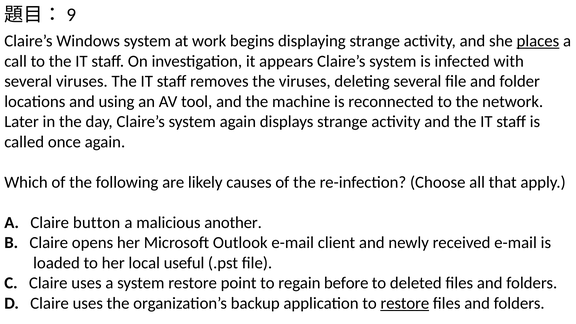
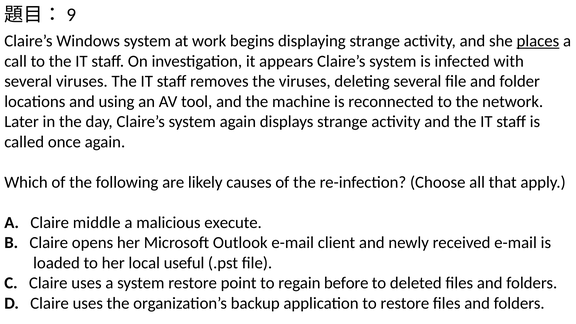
button: button -> middle
another: another -> execute
restore at (405, 303) underline: present -> none
